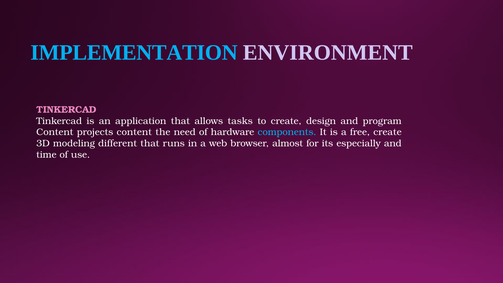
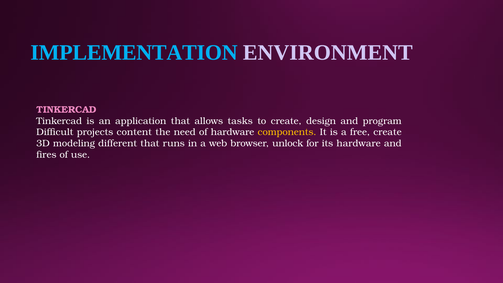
Content at (55, 132): Content -> Difficult
components colour: light blue -> yellow
almost: almost -> unlock
its especially: especially -> hardware
time: time -> fires
